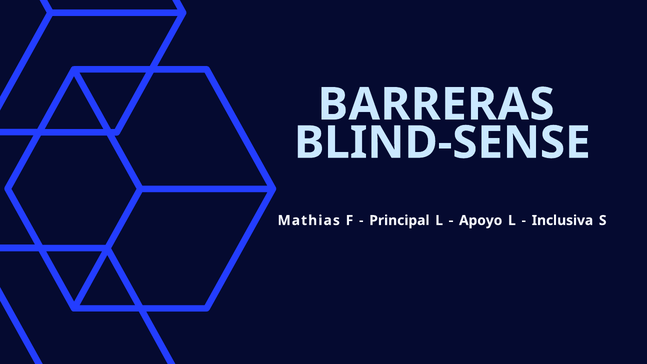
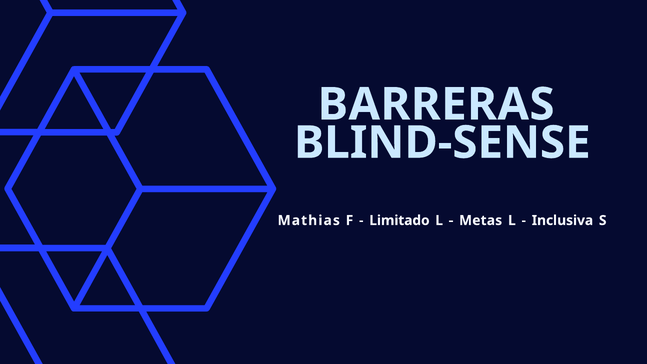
Principal: Principal -> Limitado
Apoyo: Apoyo -> Metas
